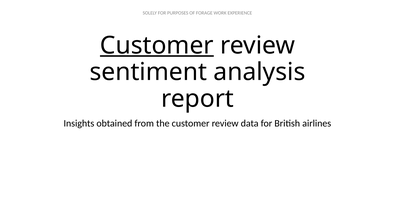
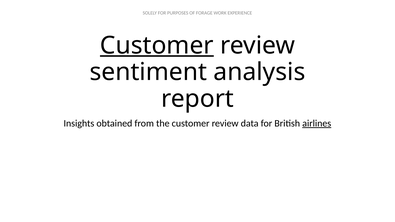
airlines underline: none -> present
